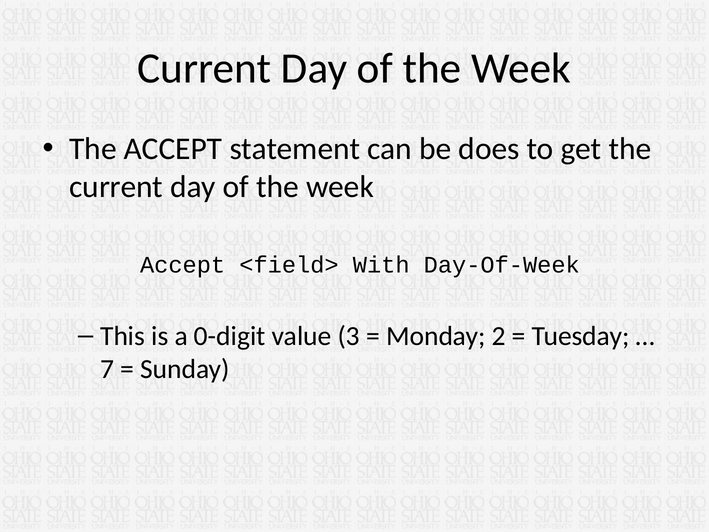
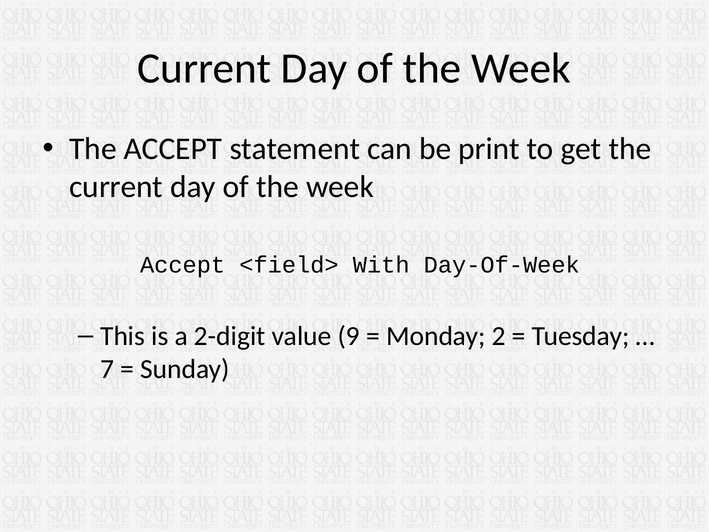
does: does -> print
0-digit: 0-digit -> 2-digit
3: 3 -> 9
